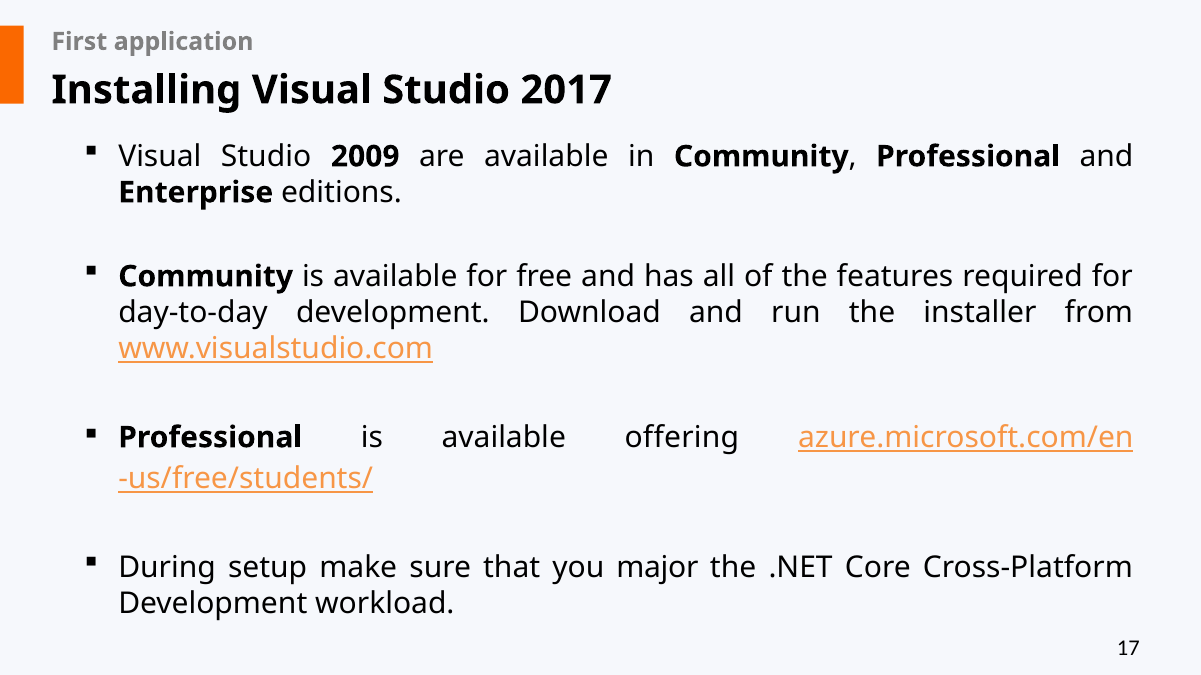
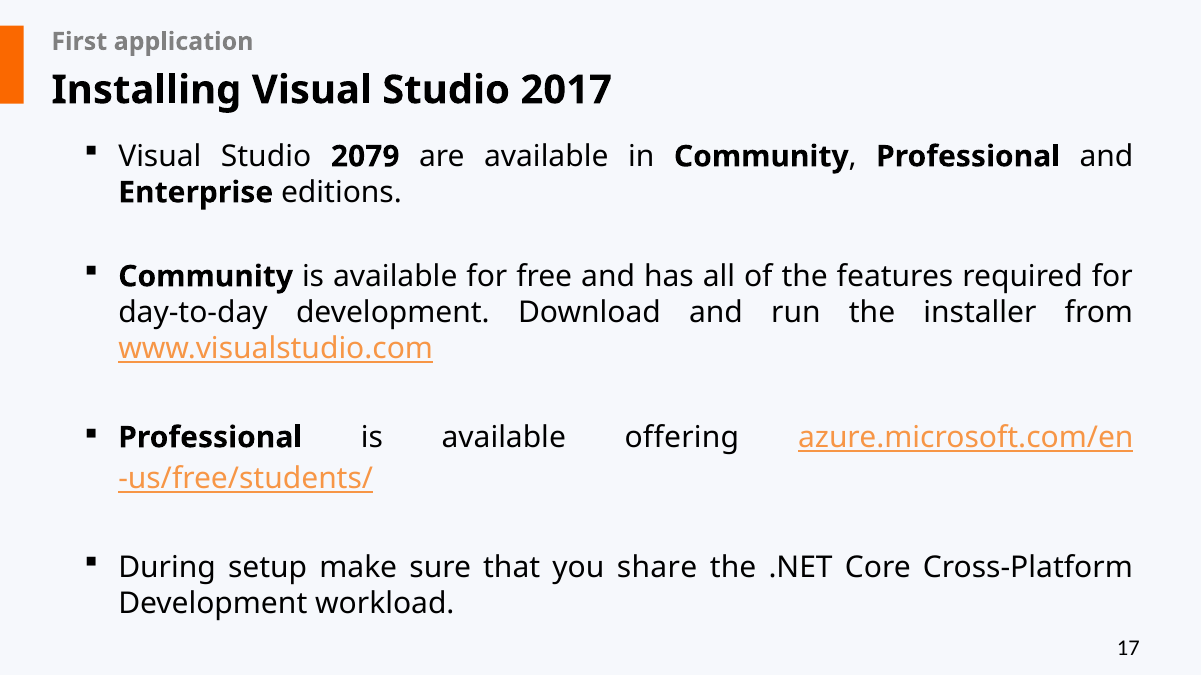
2009: 2009 -> 2079
major: major -> share
